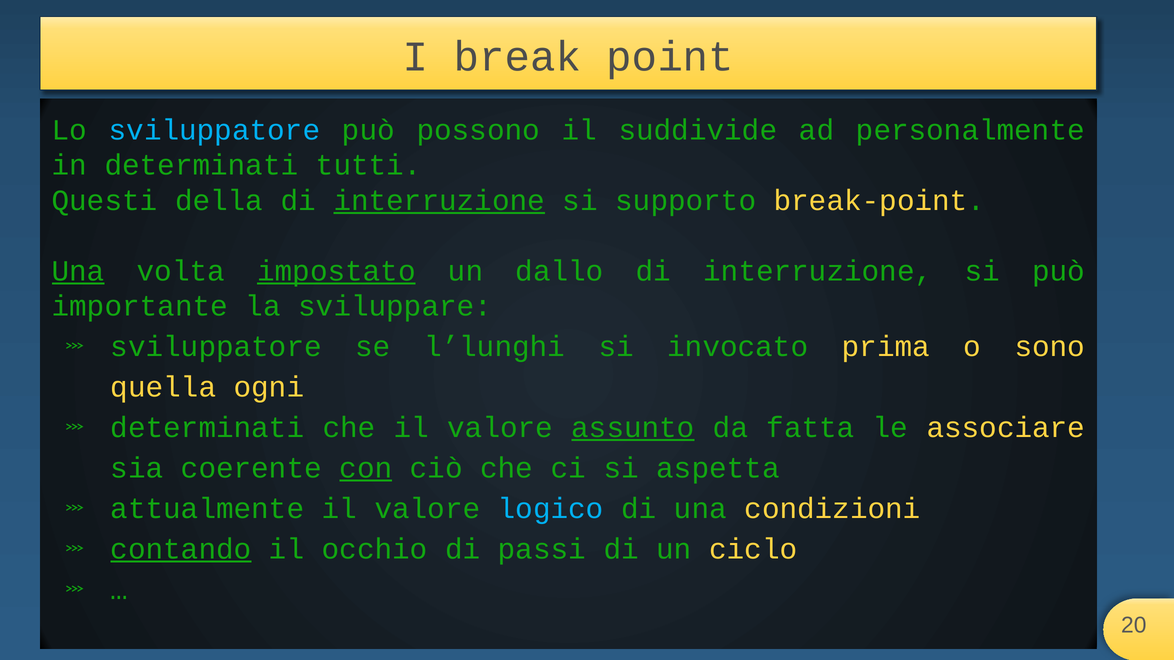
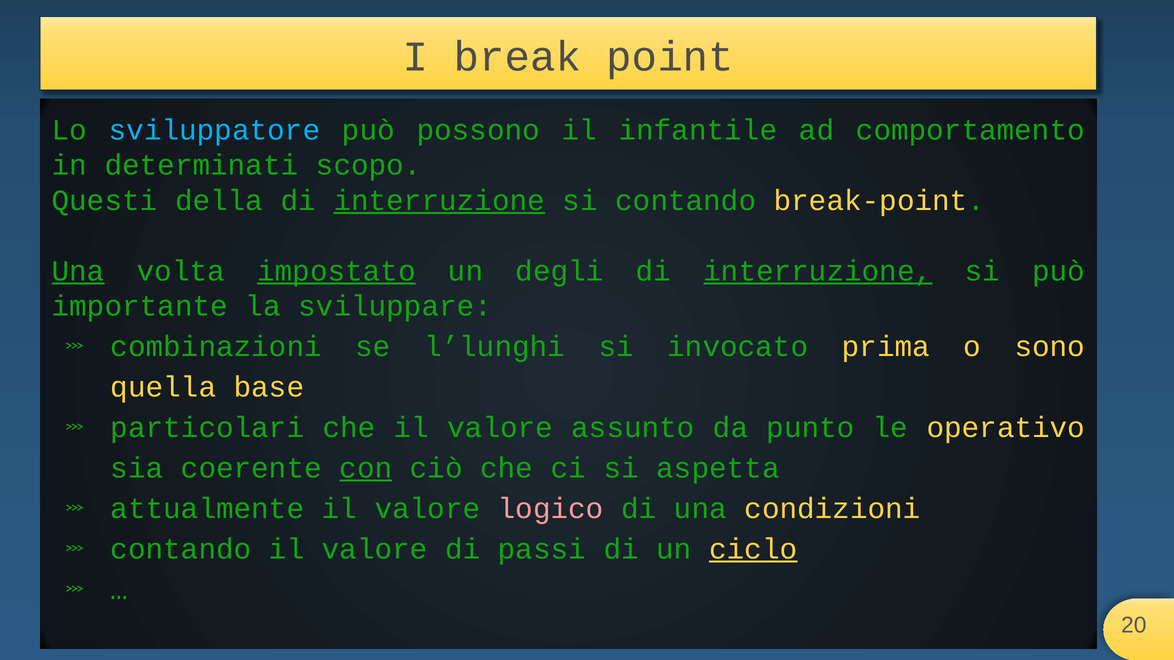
suddivide: suddivide -> infantile
personalmente: personalmente -> comportamento
tutti: tutti -> scopo
si supporto: supporto -> contando
dallo: dallo -> degli
interruzione at (818, 271) underline: none -> present
sviluppatore at (216, 347): sviluppatore -> combinazioni
ogni: ogni -> base
determinati at (207, 428): determinati -> particolari
assunto underline: present -> none
fatta: fatta -> punto
associare: associare -> operativo
logico colour: light blue -> pink
contando at (181, 549) underline: present -> none
occhio at (375, 549): occhio -> valore
ciclo underline: none -> present
